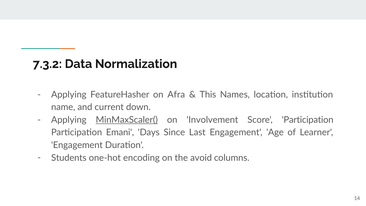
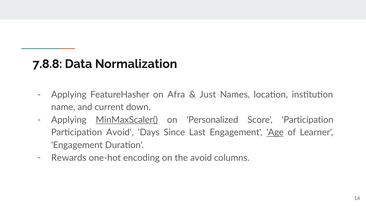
7.3.2: 7.3.2 -> 7.8.8
This: This -> Just
Involvement: Involvement -> Personalized
Participation Emani: Emani -> Avoid
Age underline: none -> present
Students: Students -> Rewards
